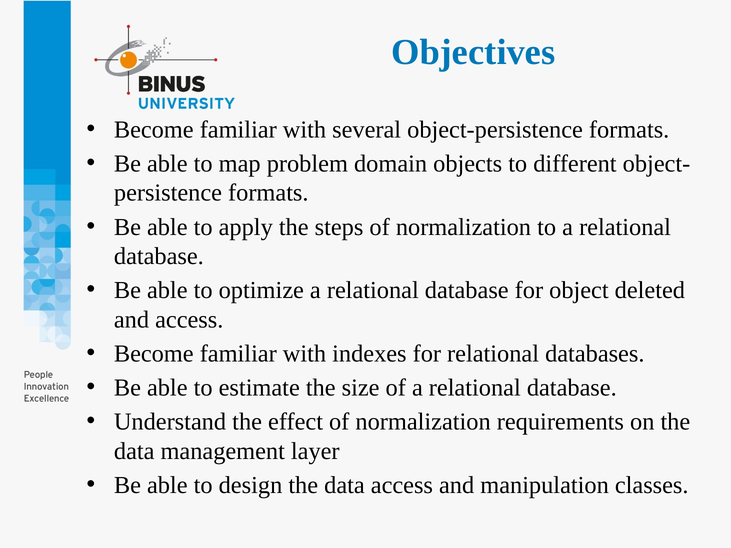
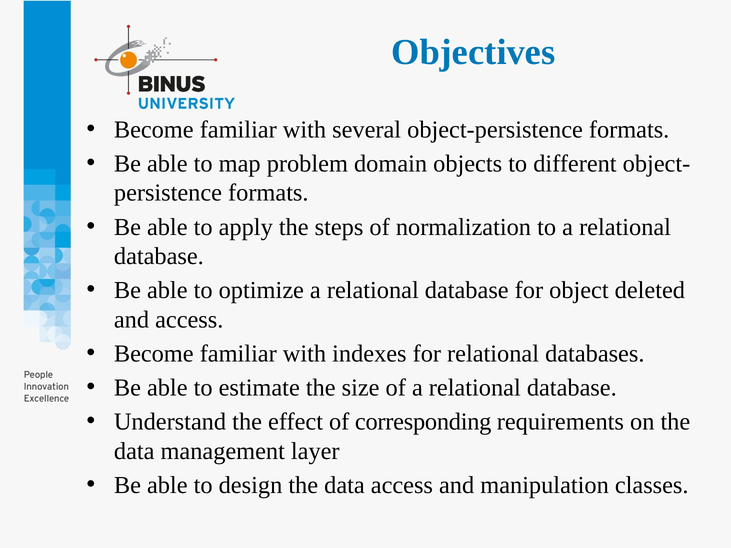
effect of normalization: normalization -> corresponding
